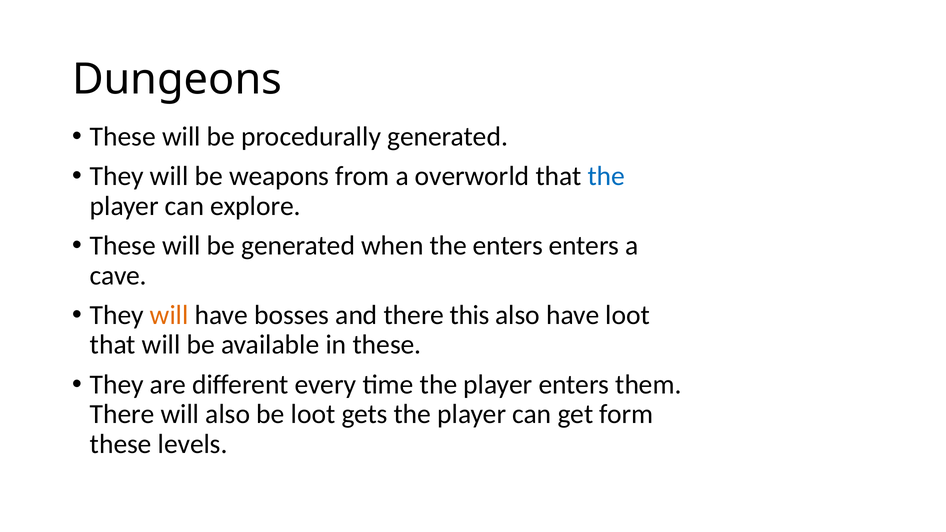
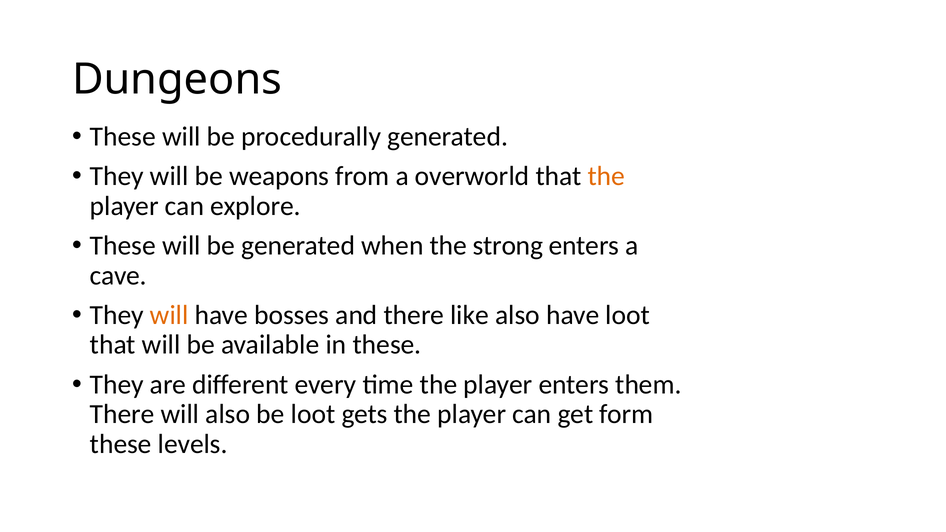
the at (606, 176) colour: blue -> orange
the enters: enters -> strong
this: this -> like
